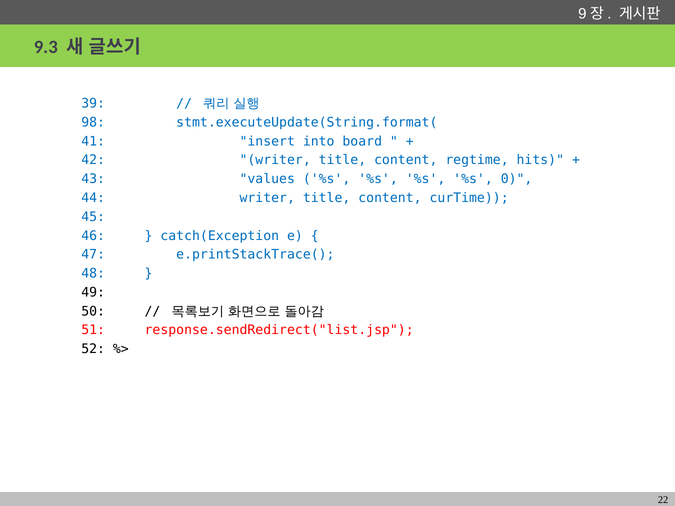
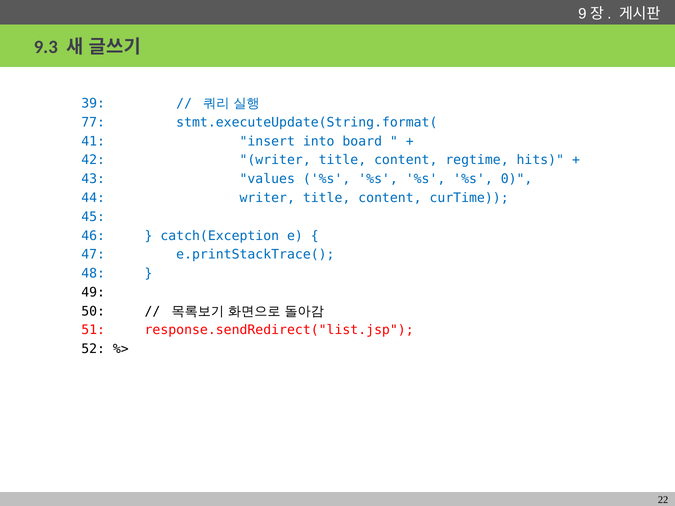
98: 98 -> 77
